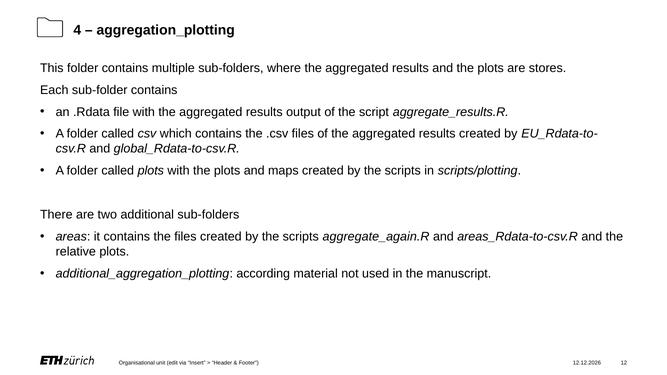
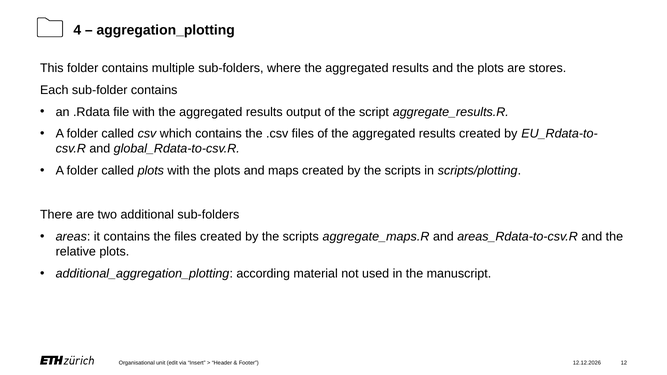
aggregate_again.R: aggregate_again.R -> aggregate_maps.R
